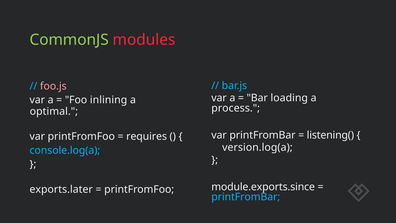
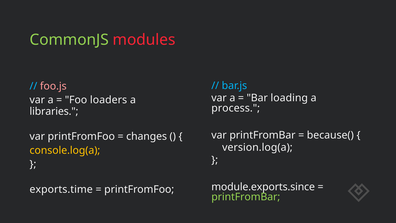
inlining: inlining -> loaders
optimal: optimal -> libraries
listening(: listening( -> because(
requires: requires -> changes
console.log(a colour: light blue -> yellow
exports.later: exports.later -> exports.time
printFromBar at (246, 197) colour: light blue -> light green
